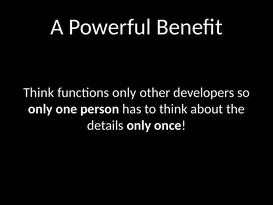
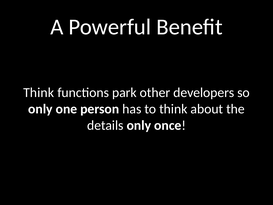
functions only: only -> park
